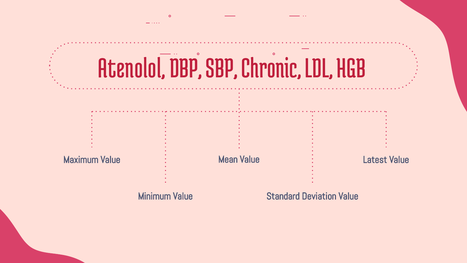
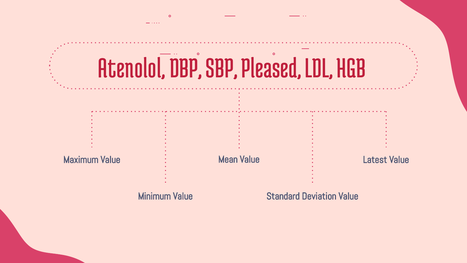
Chronic: Chronic -> Pleased
